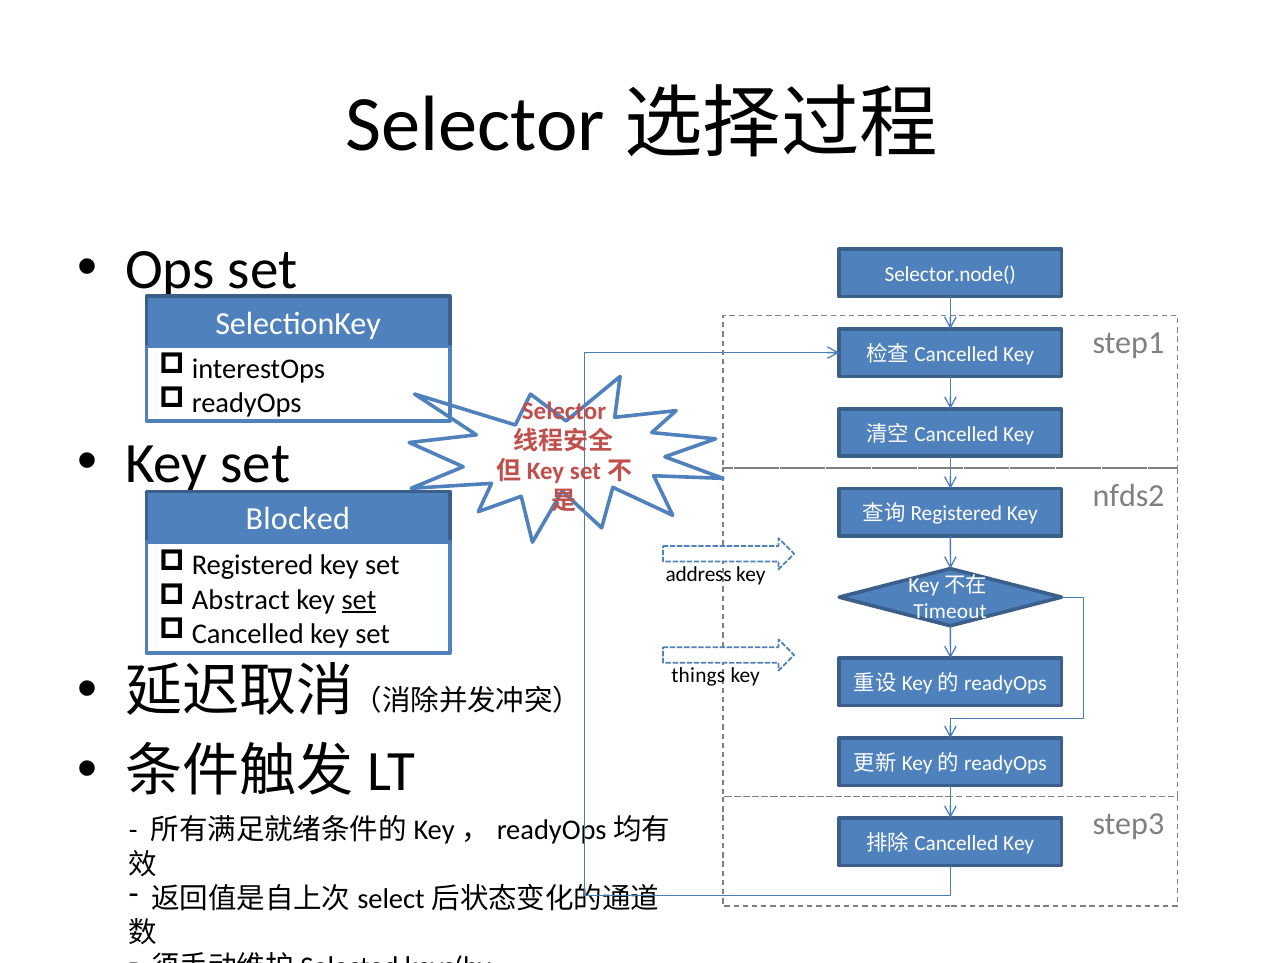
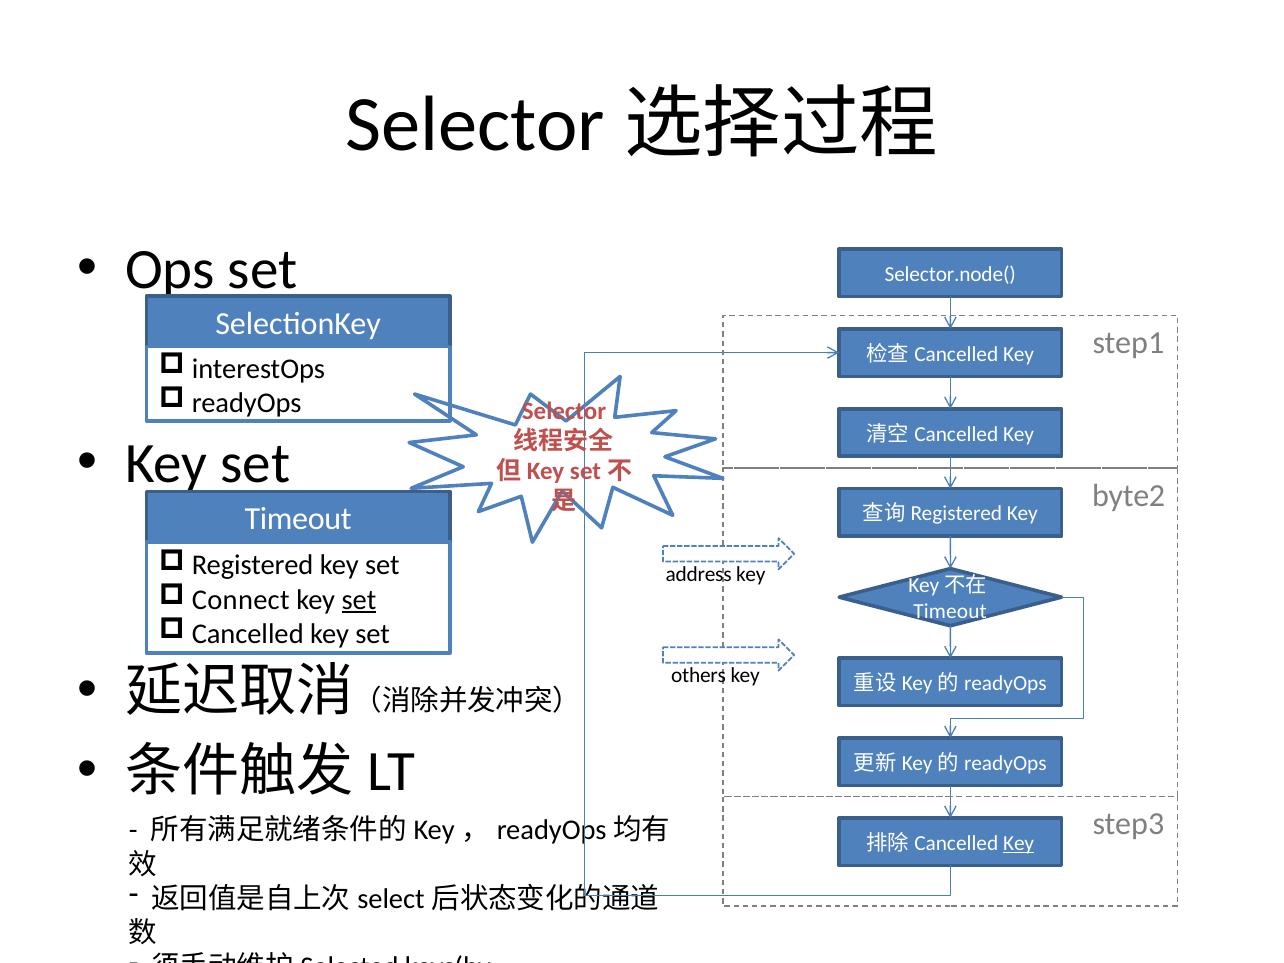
nfds2: nfds2 -> byte2
Blocked at (298, 519): Blocked -> Timeout
Abstract: Abstract -> Connect
things: things -> others
Key at (1019, 843) underline: none -> present
